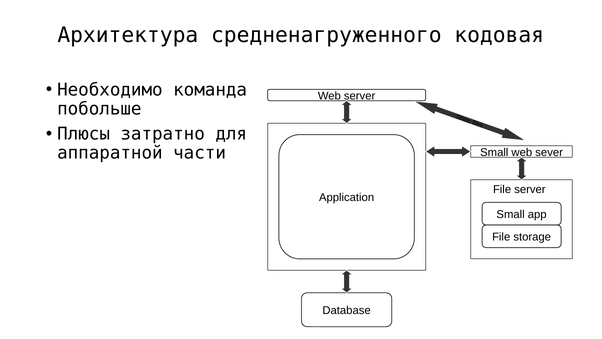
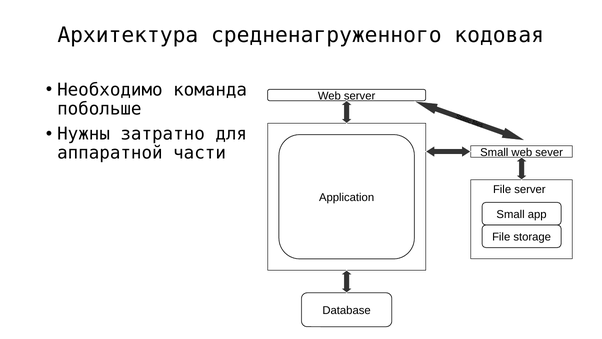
Плюсы: Плюсы -> Нужны
